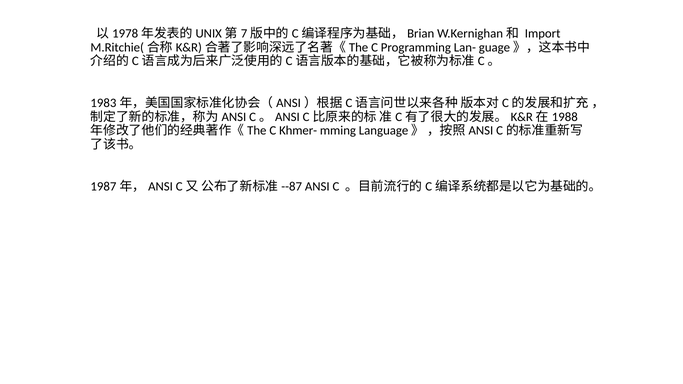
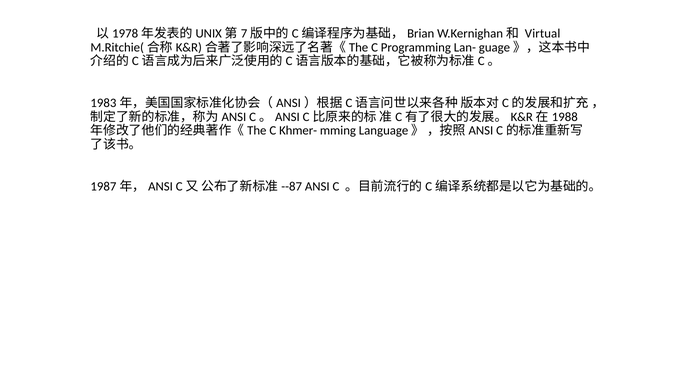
Import: Import -> Virtual
